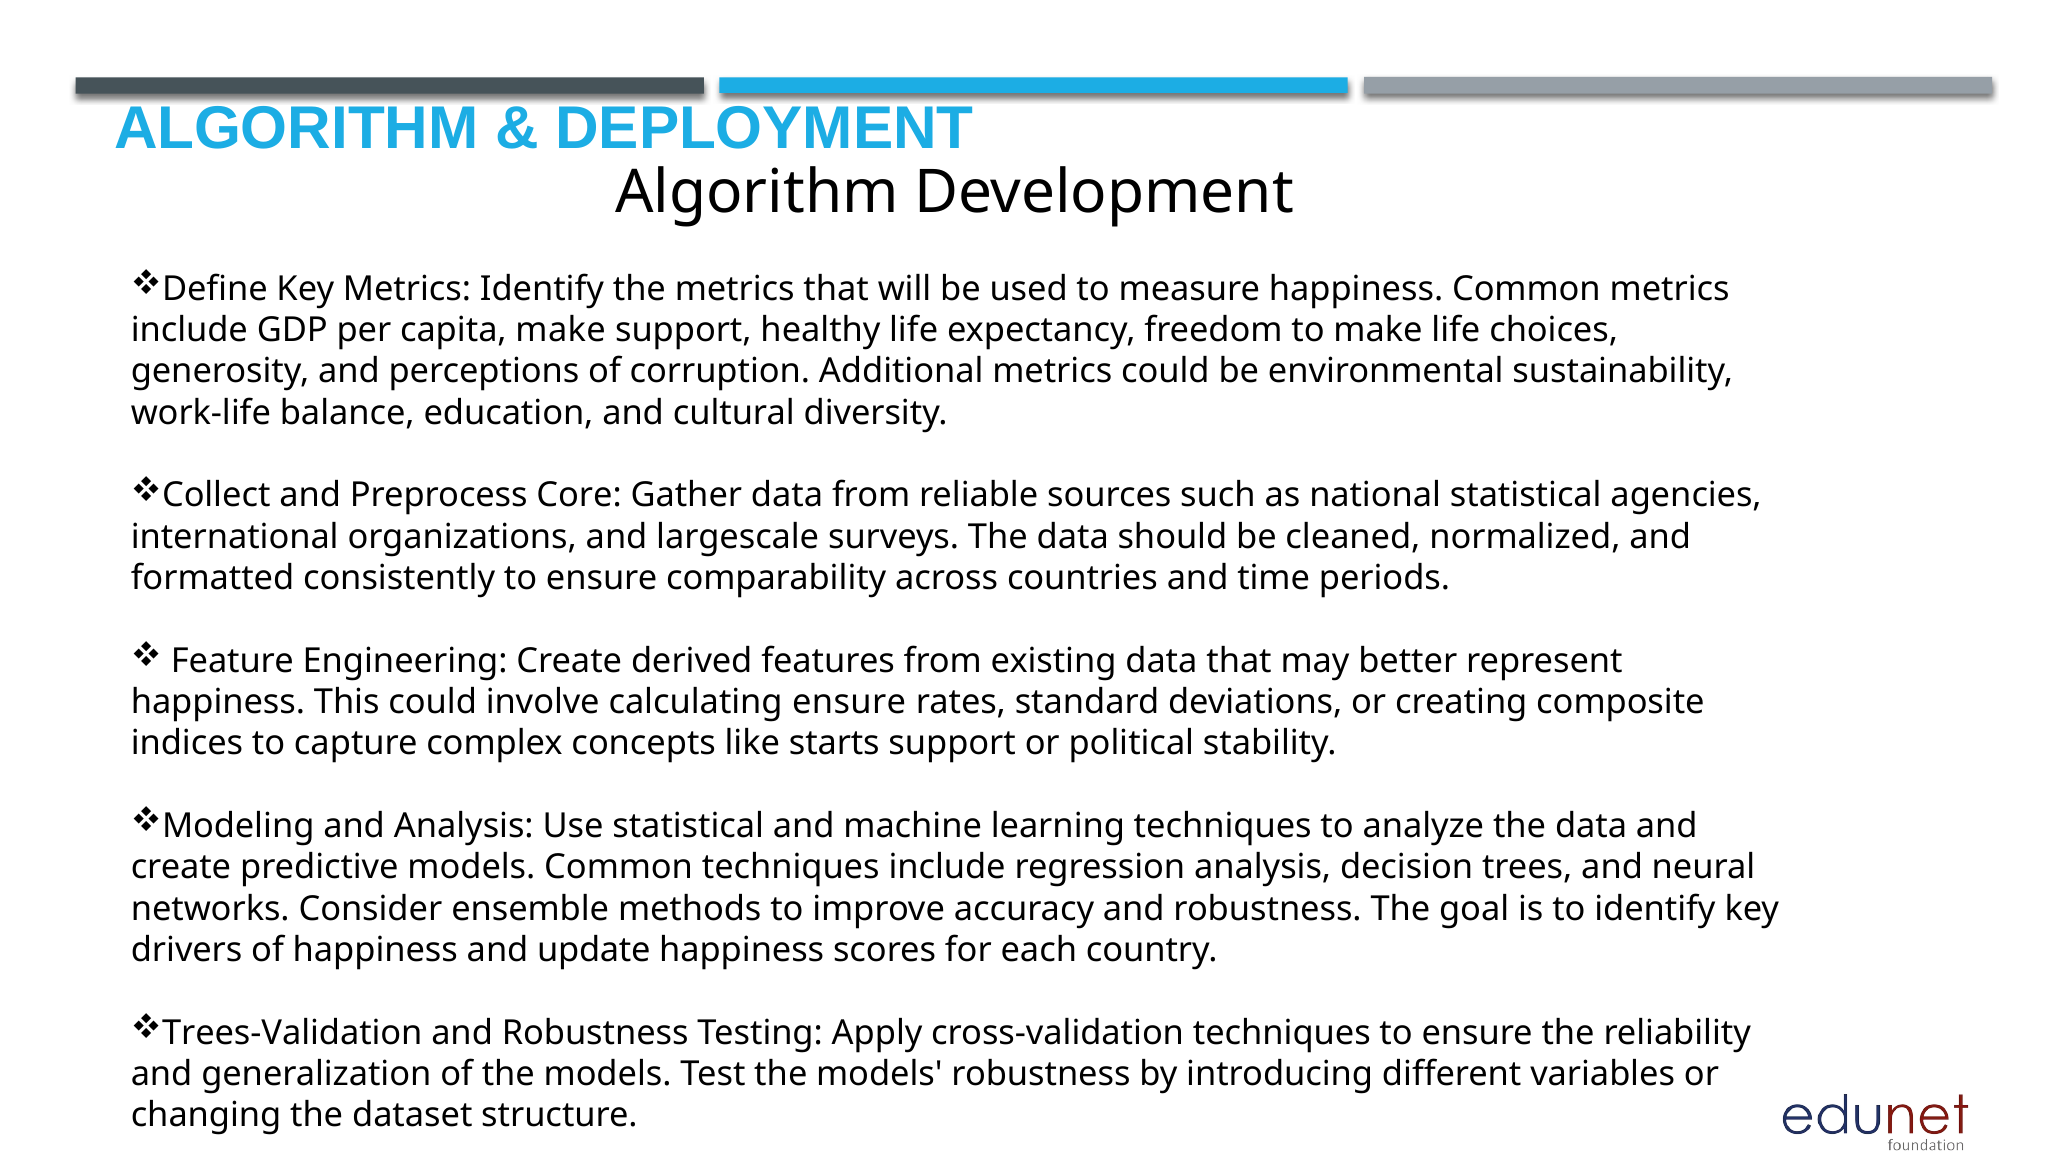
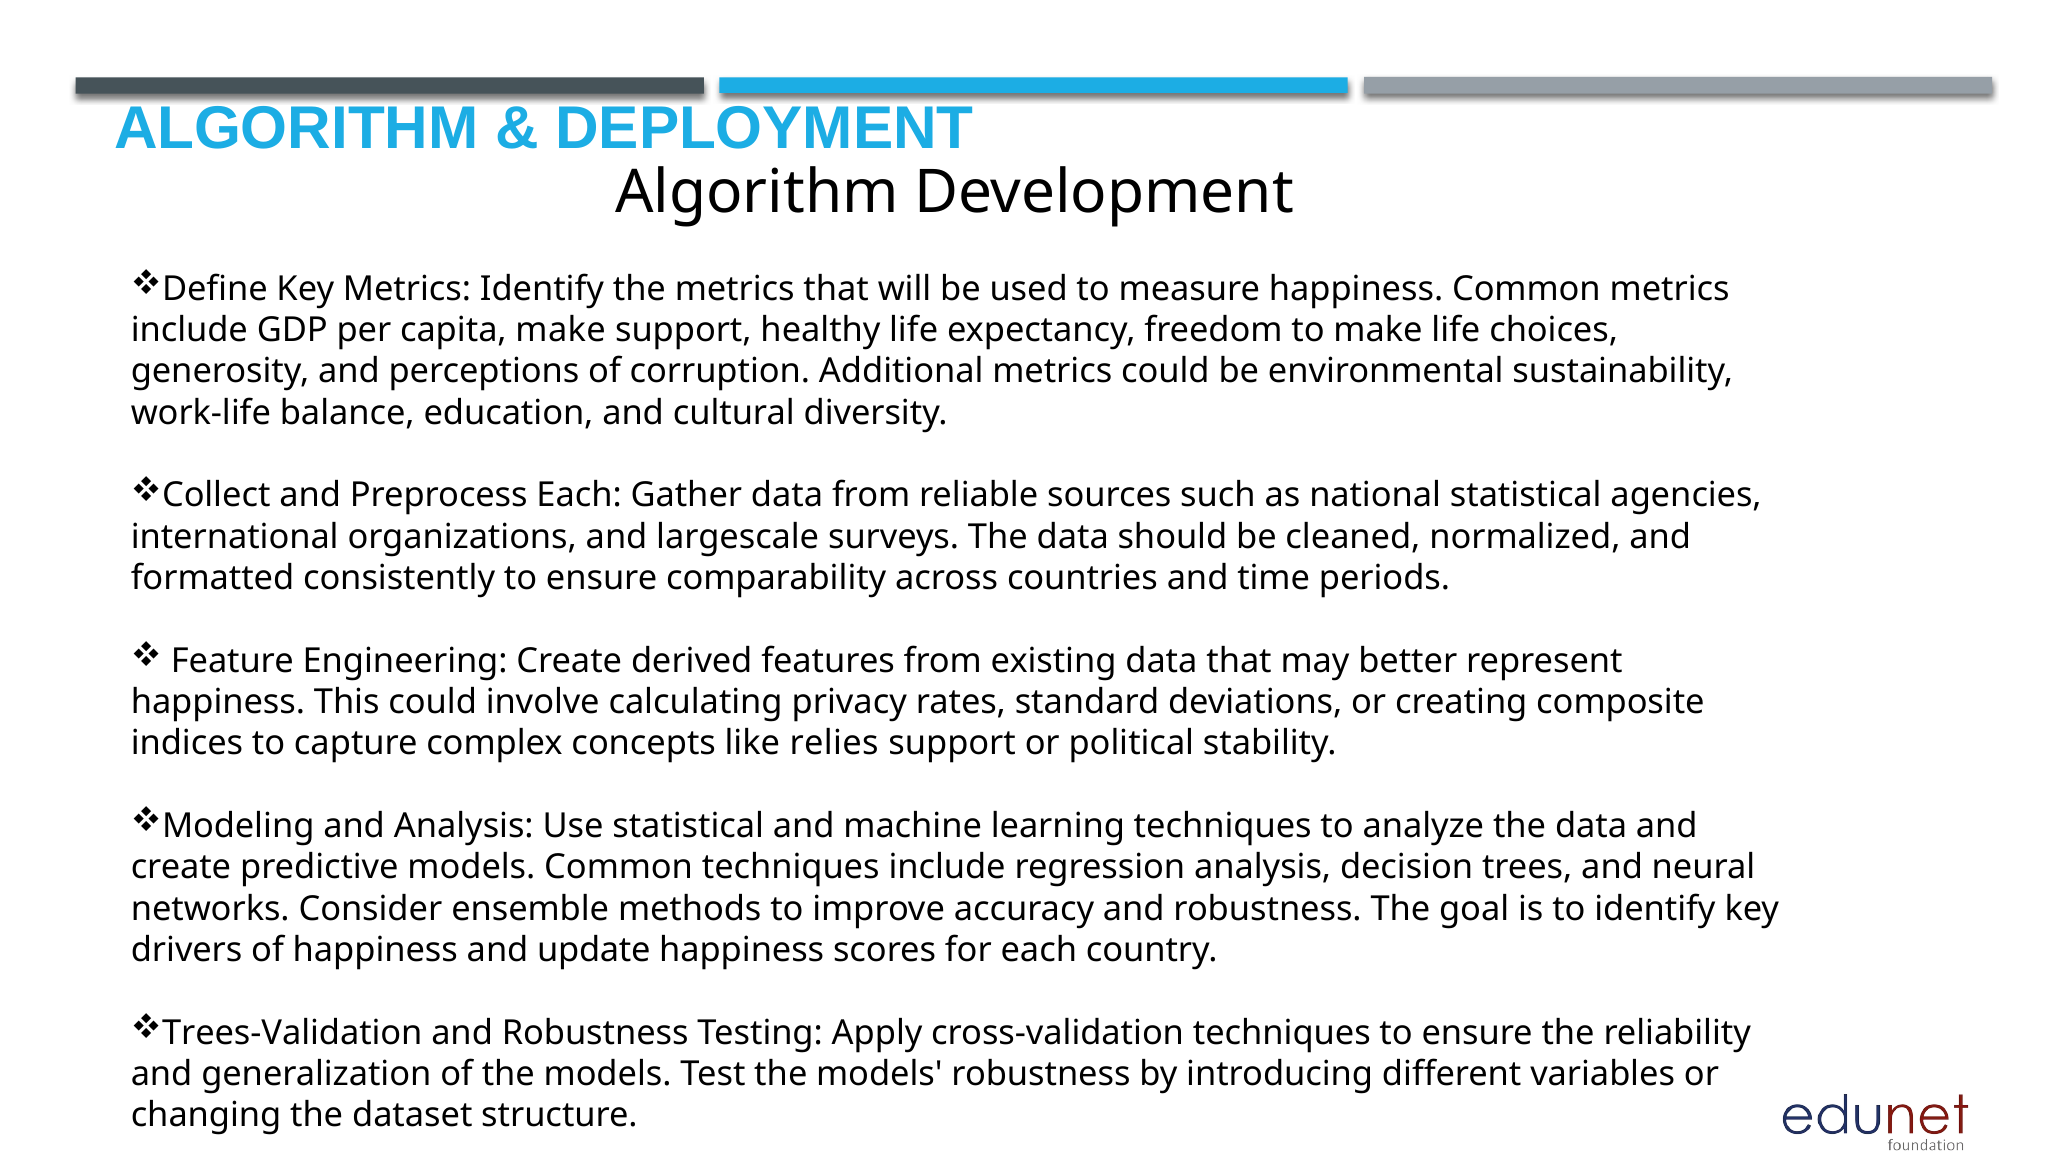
Preprocess Core: Core -> Each
calculating ensure: ensure -> privacy
starts: starts -> relies
